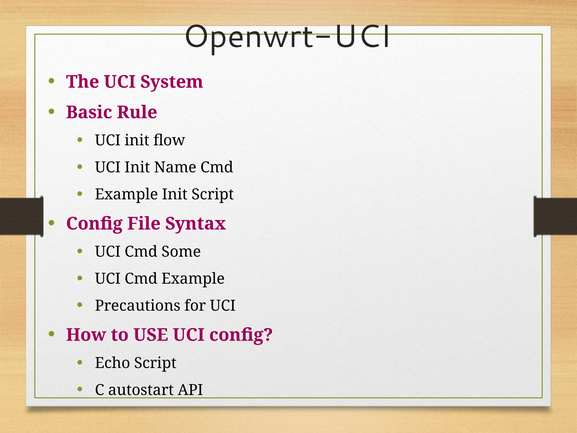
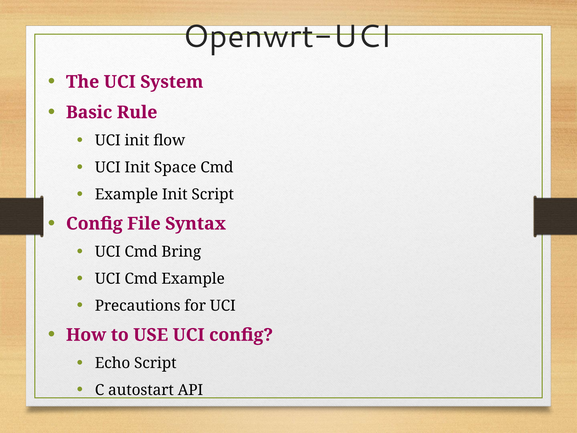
Name: Name -> Space
Some: Some -> Bring
